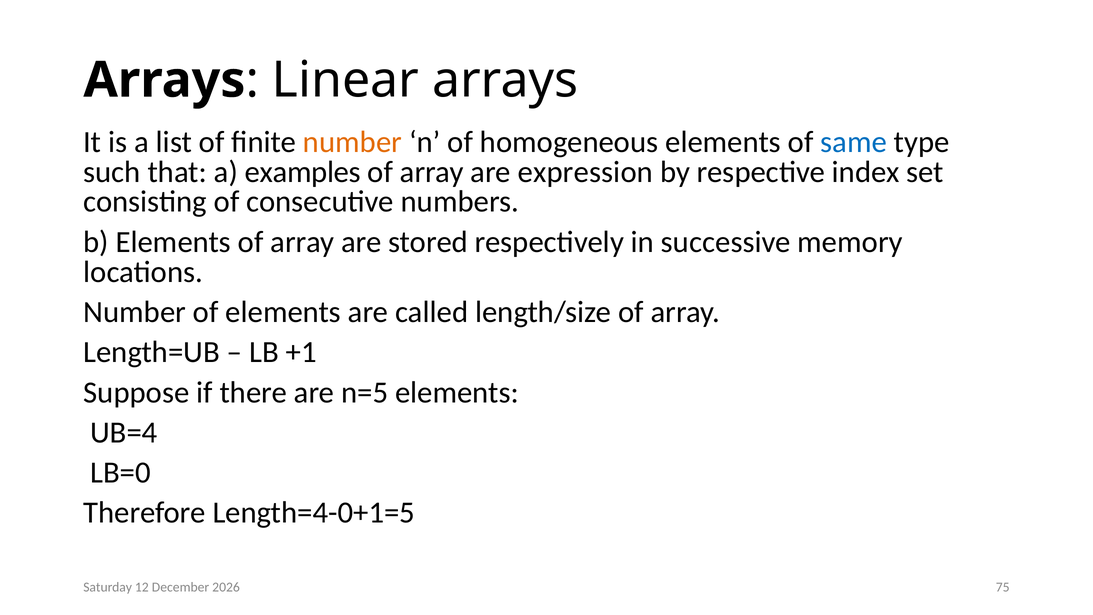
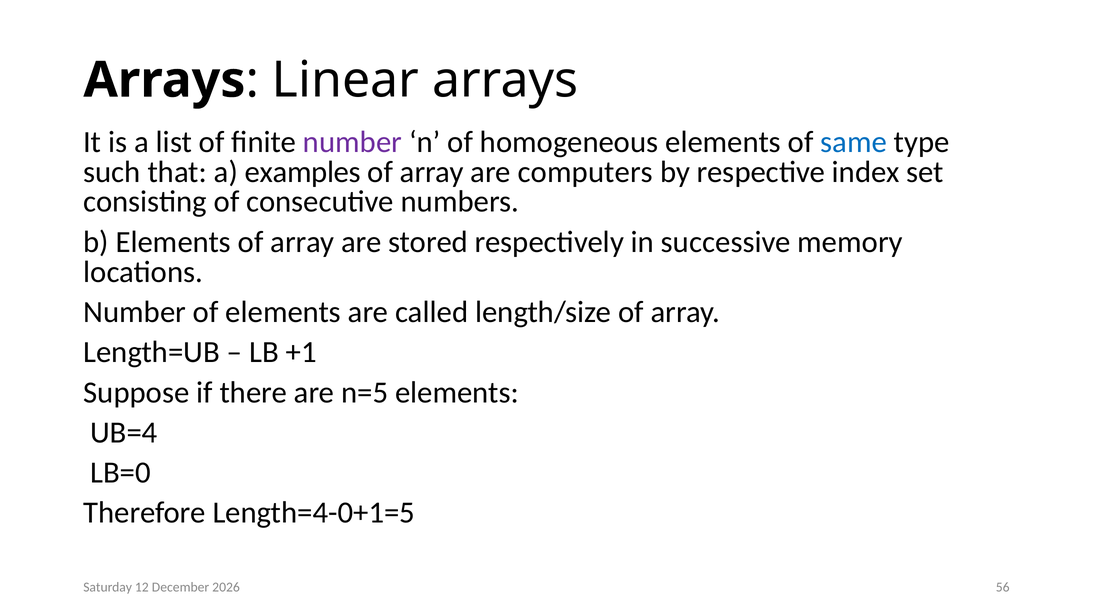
number at (353, 142) colour: orange -> purple
expression: expression -> computers
75: 75 -> 56
